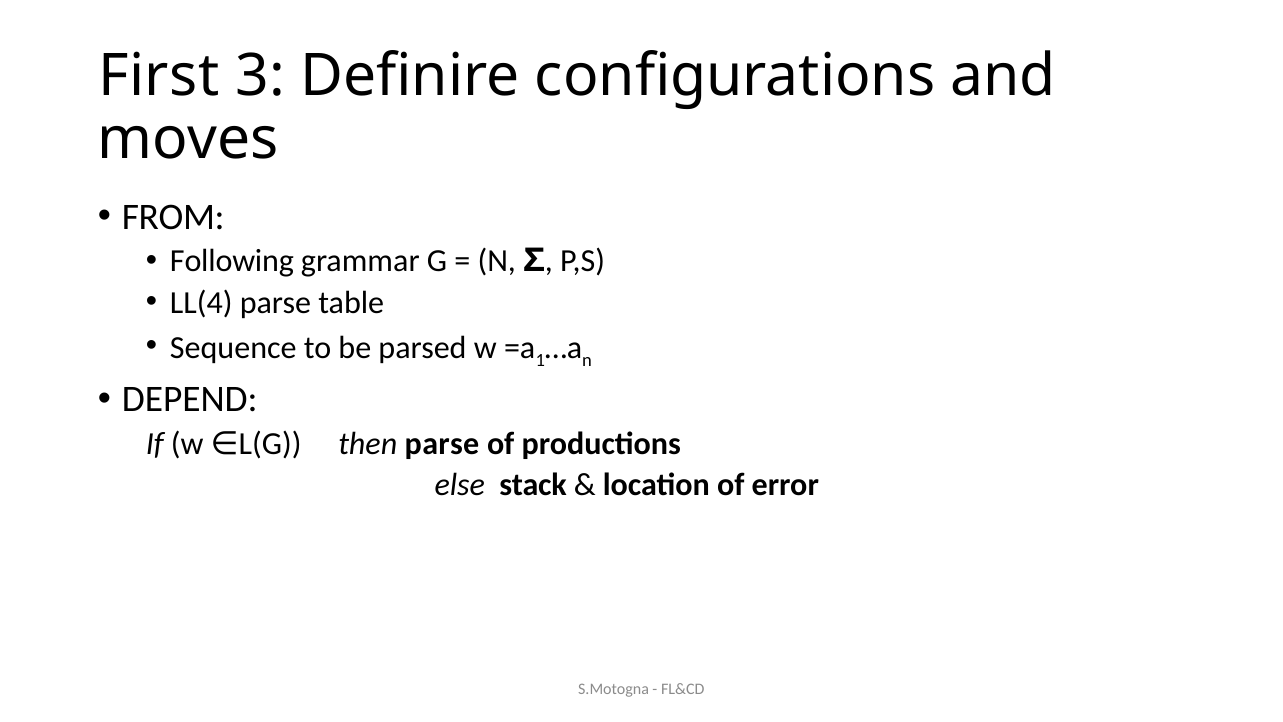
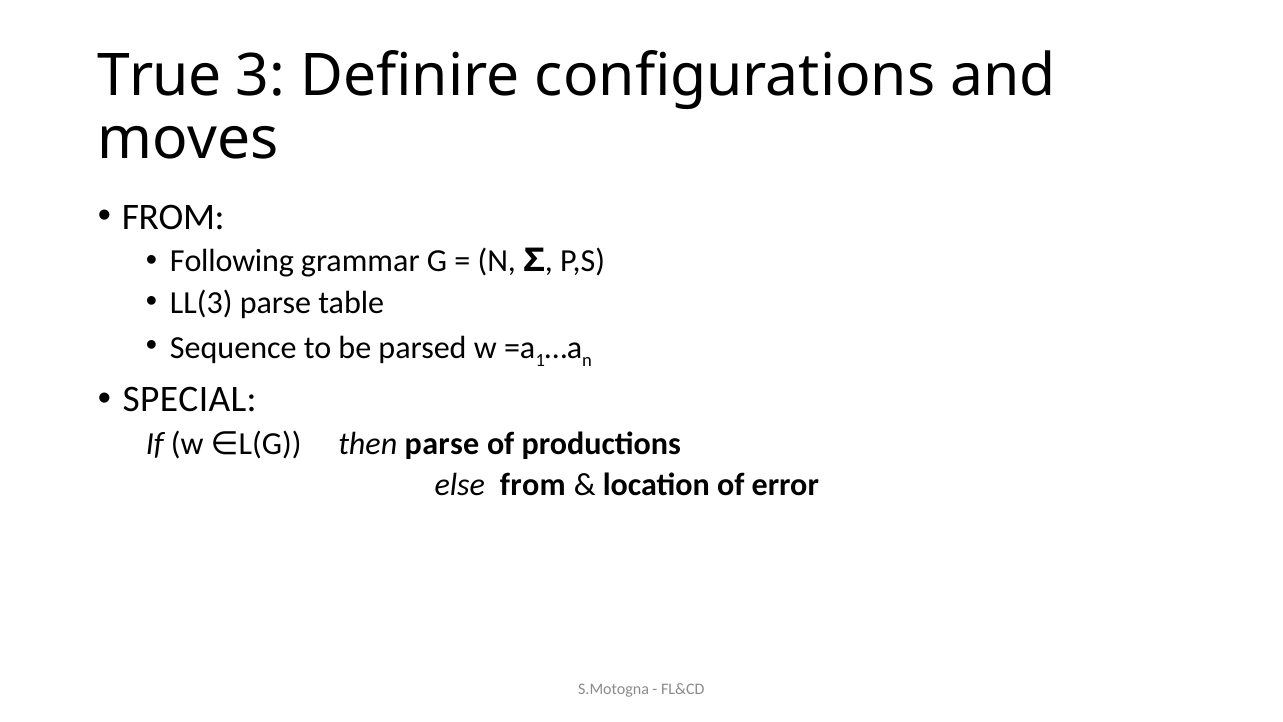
First: First -> True
LL(4: LL(4 -> LL(3
DEPEND: DEPEND -> SPECIAL
else stack: stack -> from
